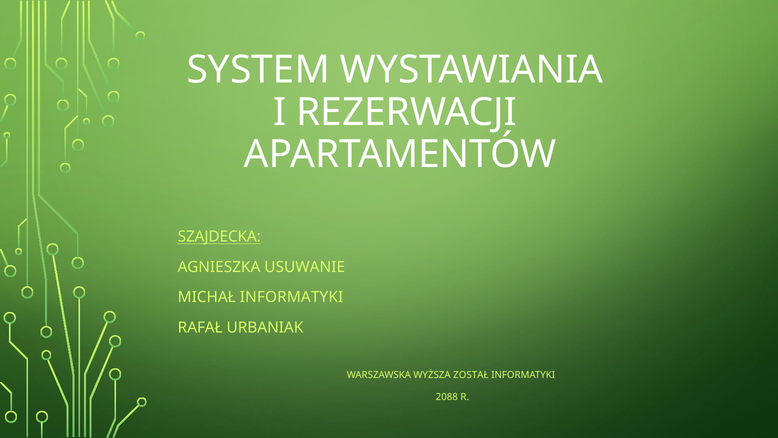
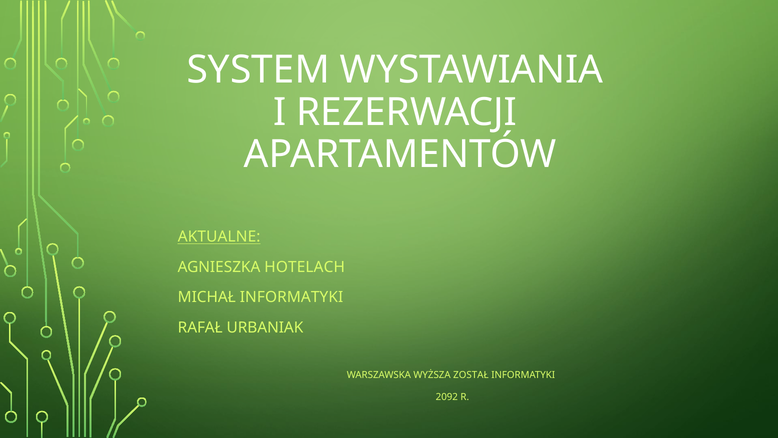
SZAJDECKA: SZAJDECKA -> AKTUALNE
USUWANIE: USUWANIE -> HOTELACH
2088: 2088 -> 2092
